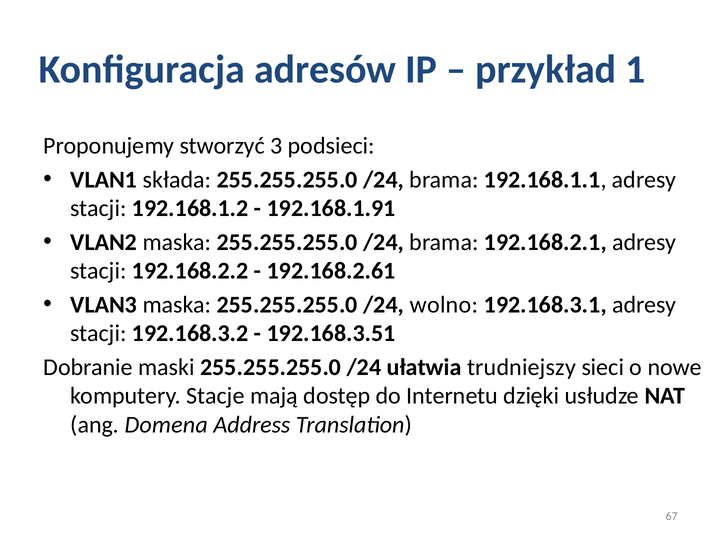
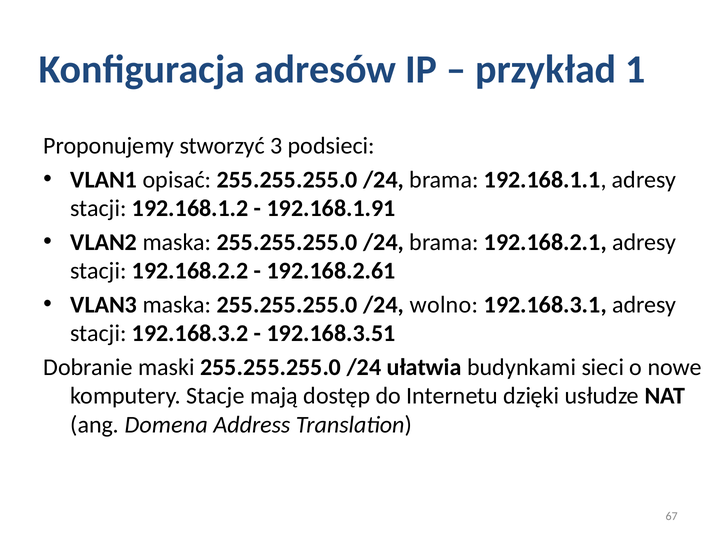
składa: składa -> opisać
trudniejszy: trudniejszy -> budynkami
